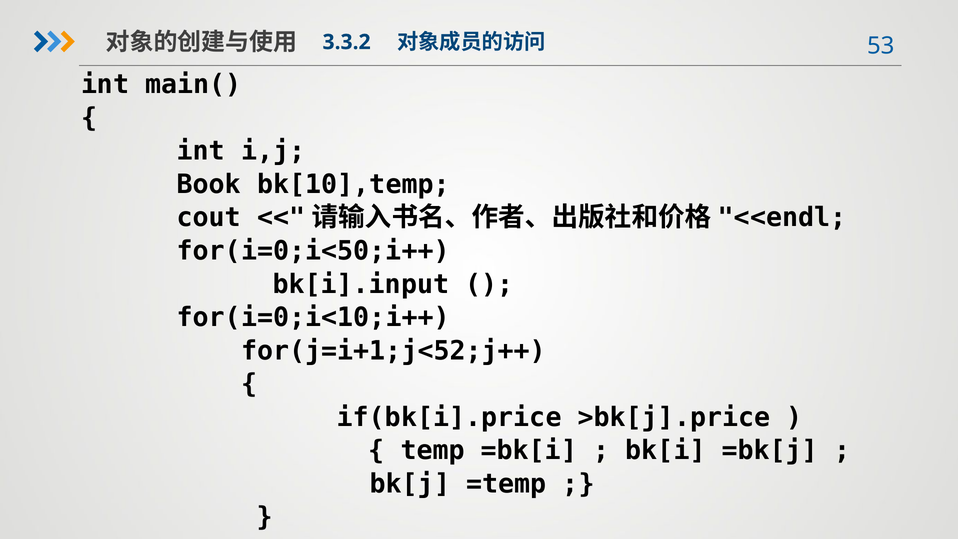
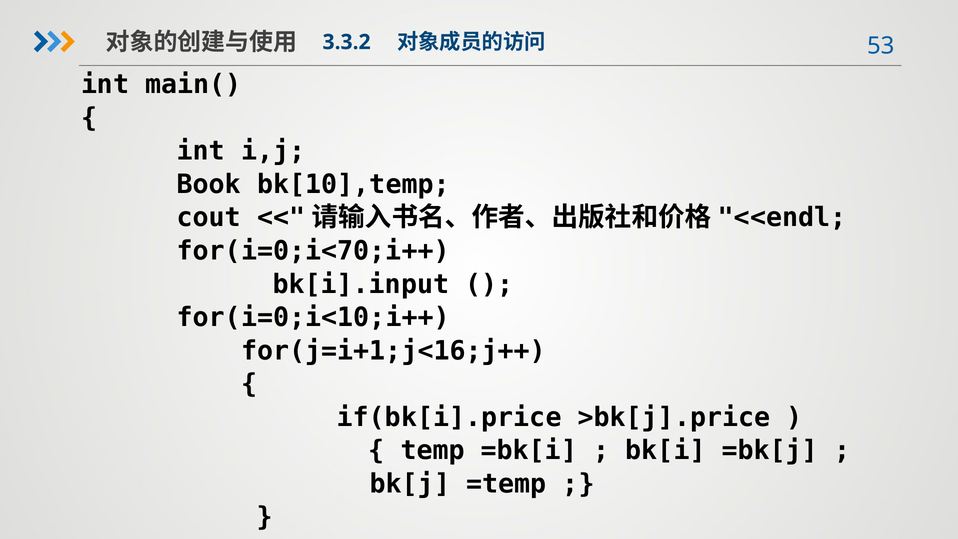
for(i=0;i<50;i++: for(i=0;i<50;i++ -> for(i=0;i<70;i++
for(j=i+1;j<52;j++: for(j=i+1;j<52;j++ -> for(j=i+1;j<16;j++
